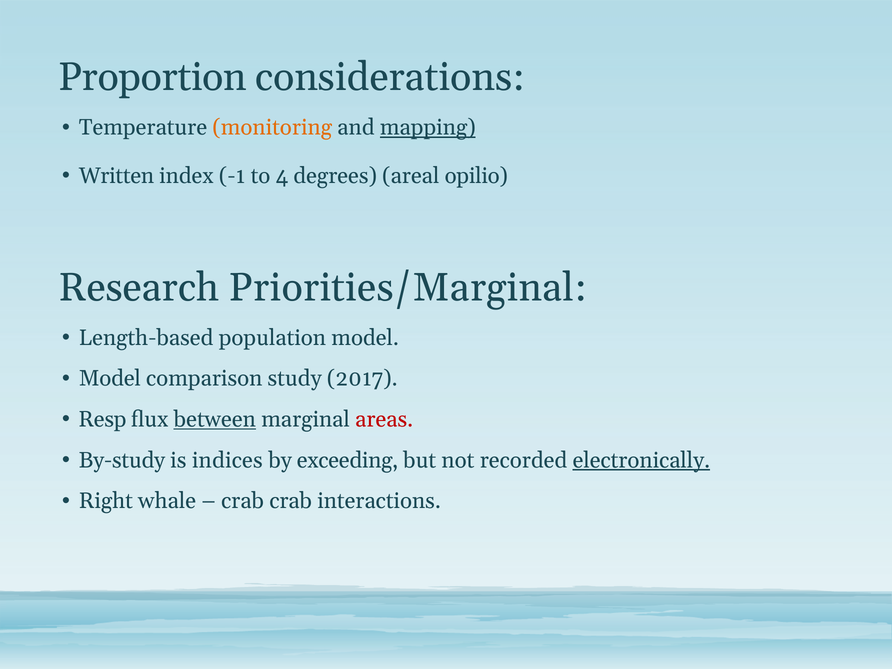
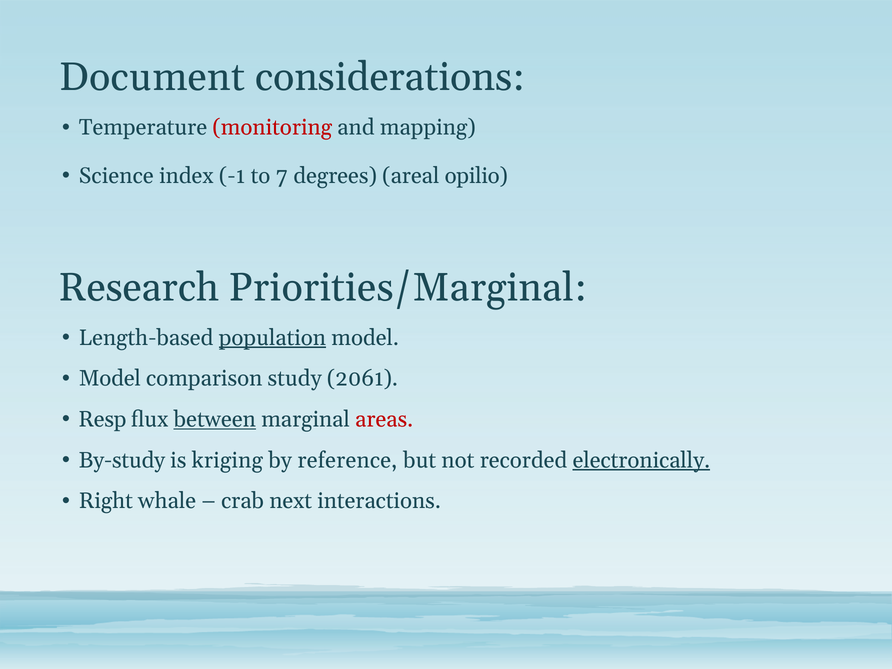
Proportion: Proportion -> Document
monitoring colour: orange -> red
mapping underline: present -> none
Written: Written -> Science
4: 4 -> 7
population underline: none -> present
2017: 2017 -> 2061
indices: indices -> kriging
exceeding: exceeding -> reference
crab crab: crab -> next
